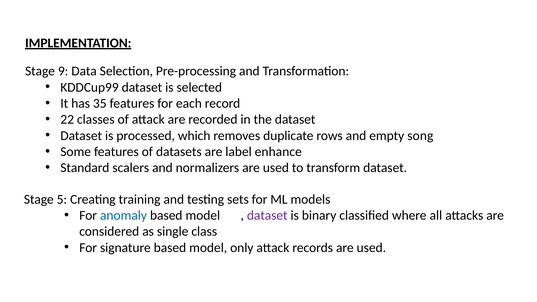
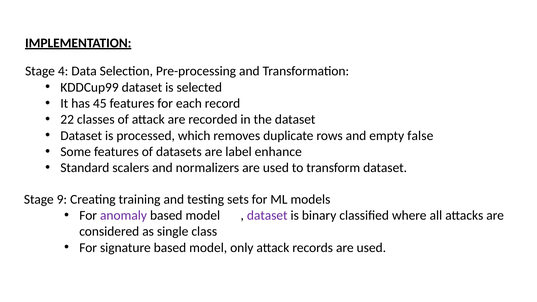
9: 9 -> 4
35: 35 -> 45
song: song -> false
5: 5 -> 9
anomaly colour: blue -> purple
